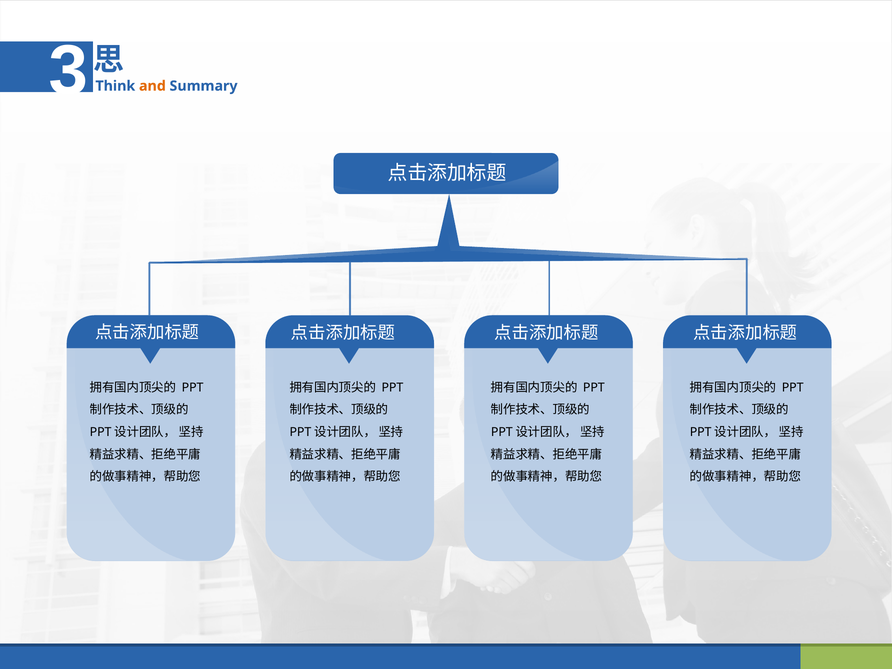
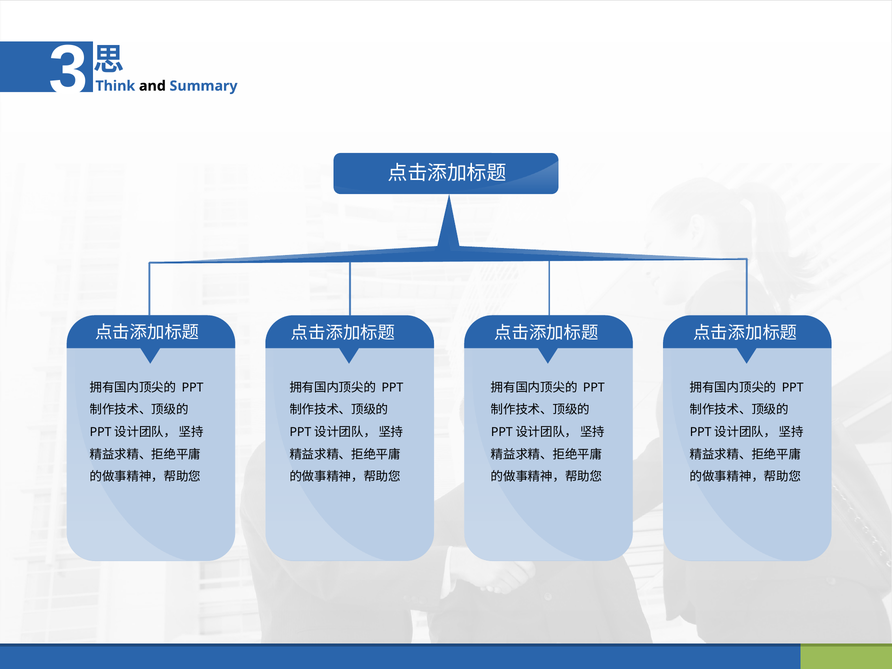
and colour: orange -> black
